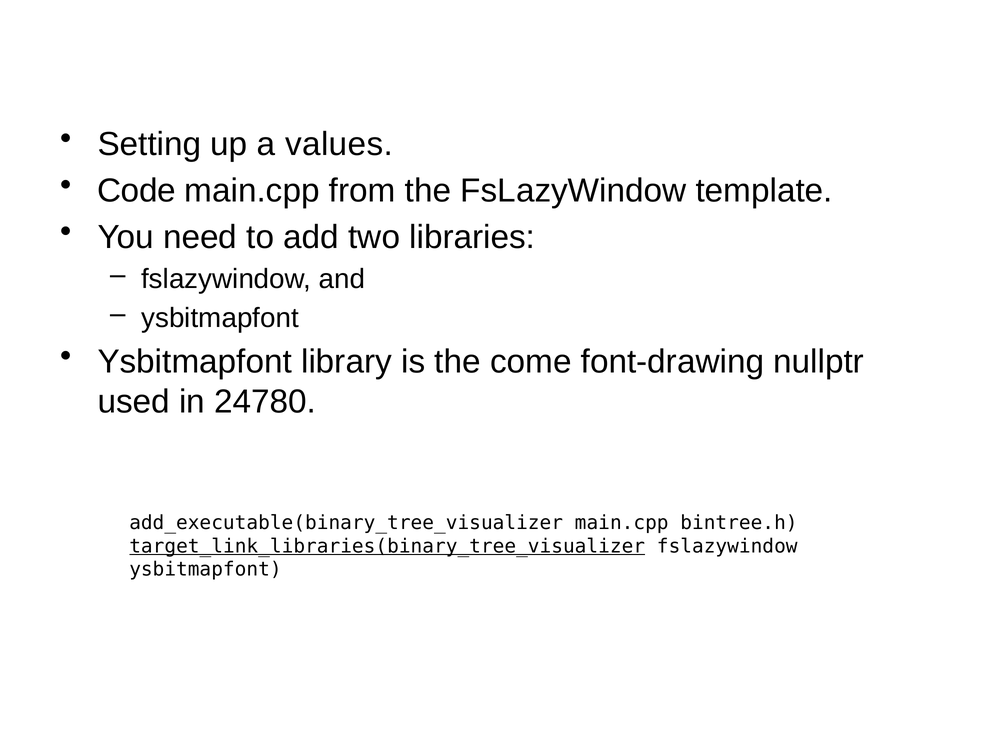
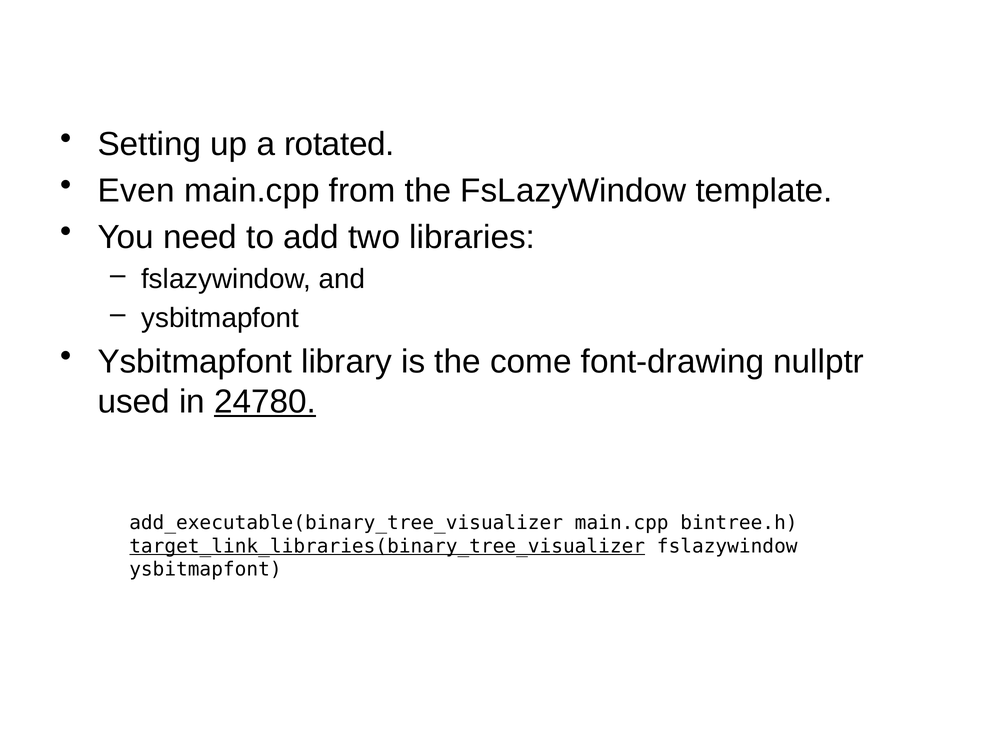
values: values -> rotated
Code: Code -> Even
24780 underline: none -> present
